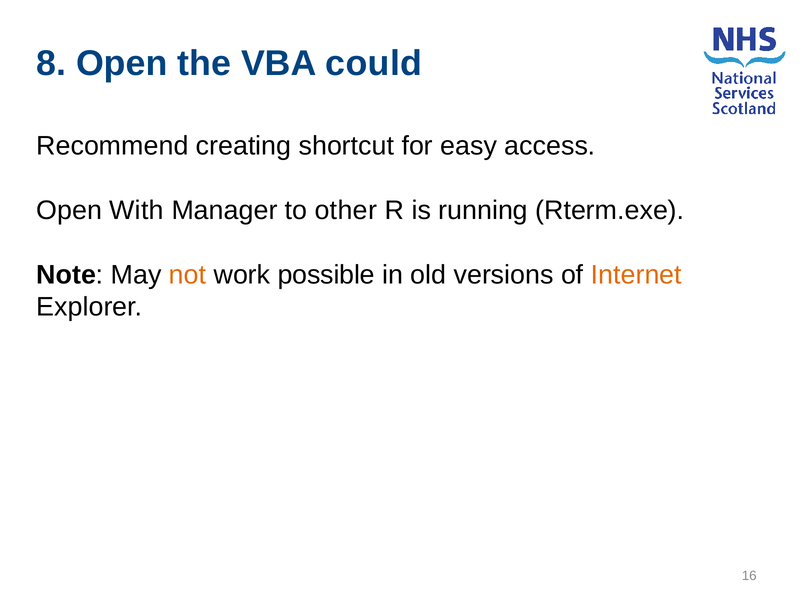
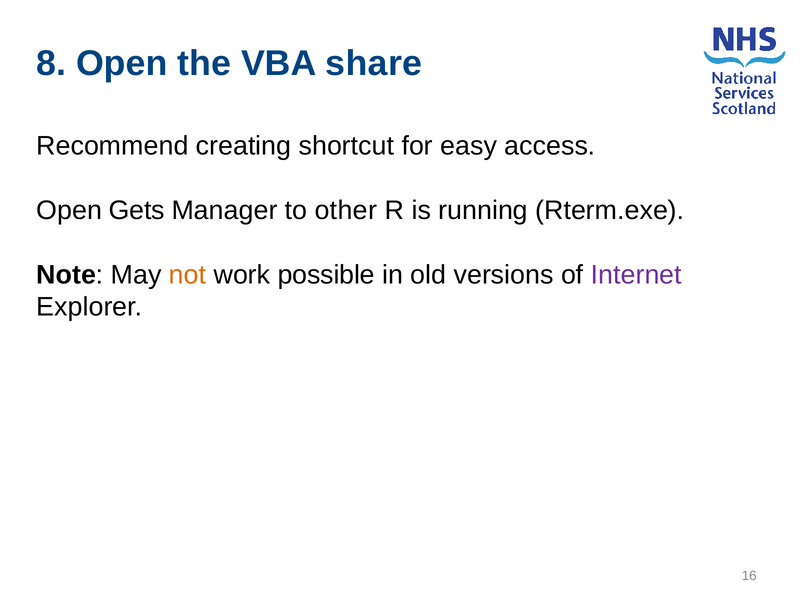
could: could -> share
With: With -> Gets
Internet colour: orange -> purple
